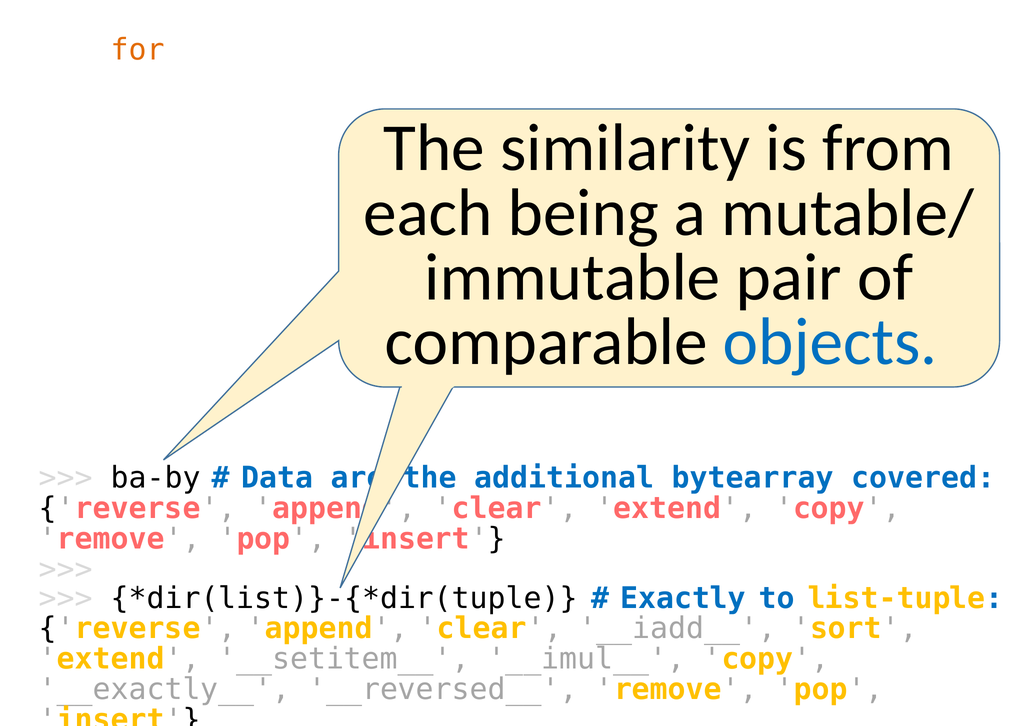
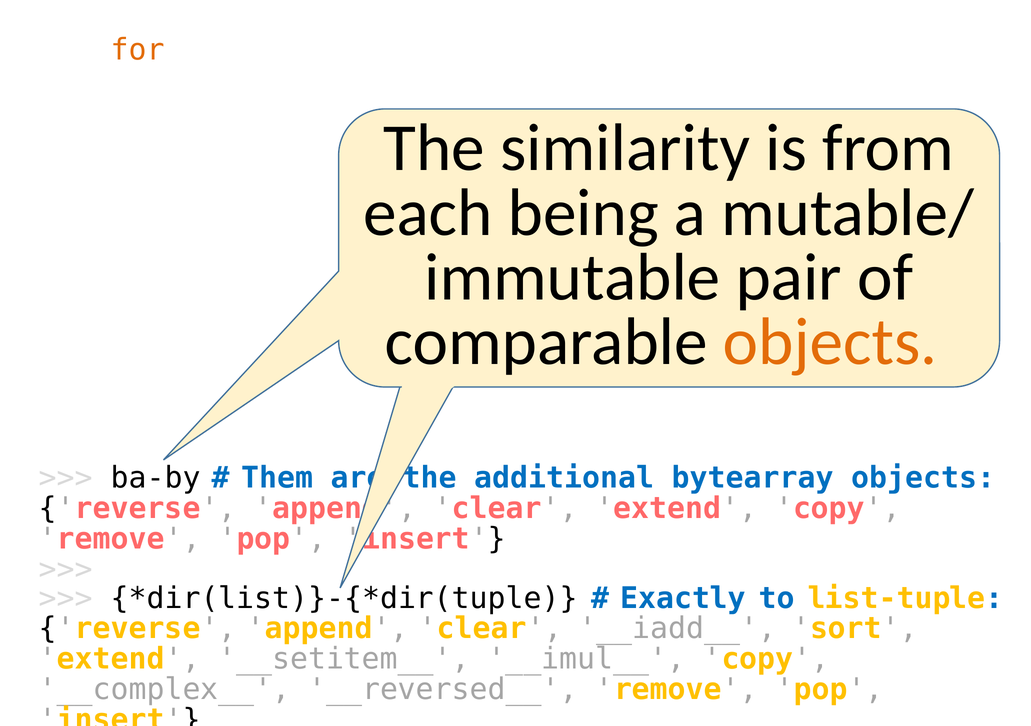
objects at (830, 342) colour: blue -> orange
Data: Data -> Them
bytearray covered: covered -> objects
__exactly__: __exactly__ -> __complex__
